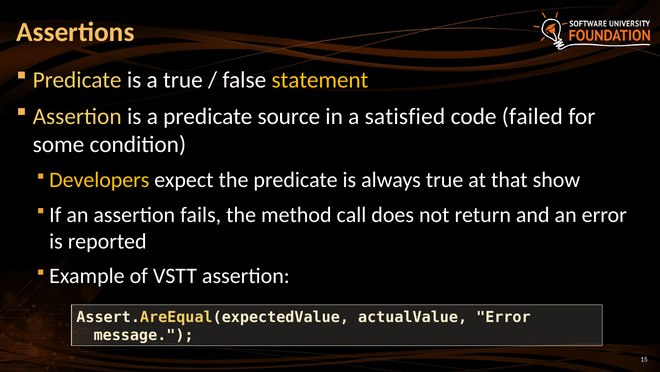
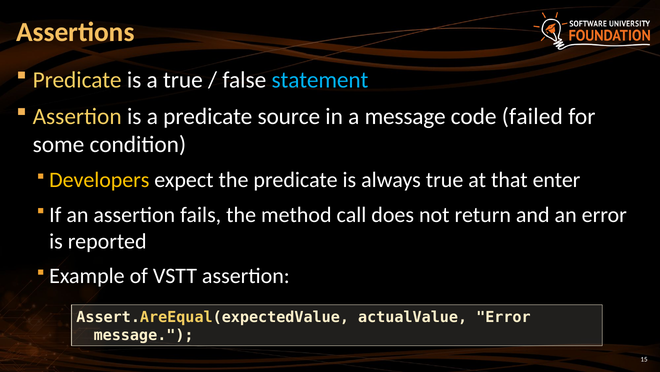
statement colour: yellow -> light blue
a satisfied: satisfied -> message
show: show -> enter
